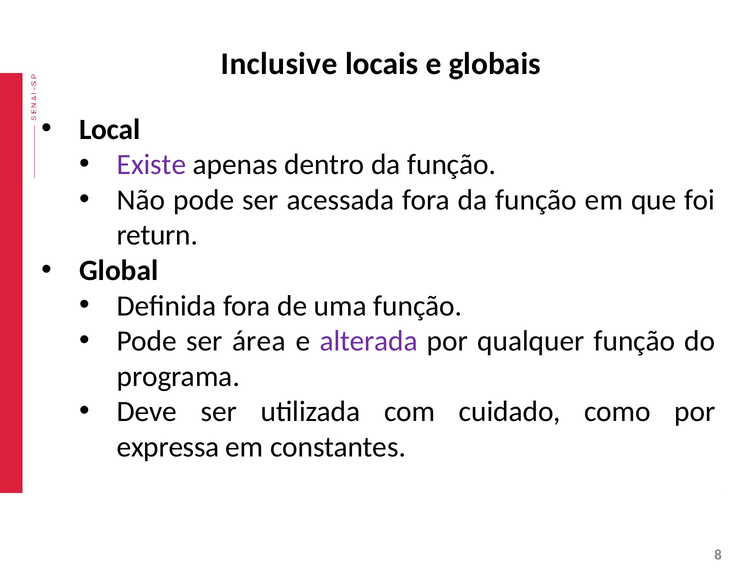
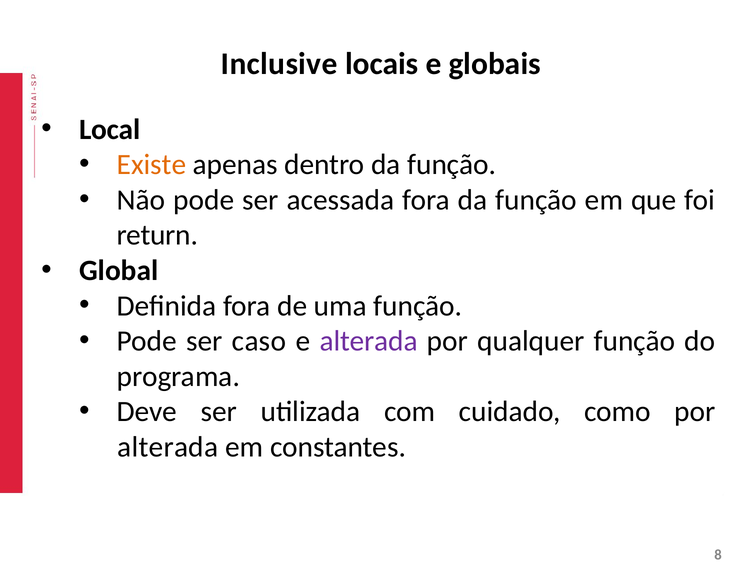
Existe colour: purple -> orange
área: área -> caso
expressa at (168, 447): expressa -> alterada
